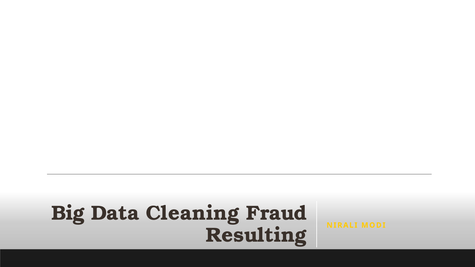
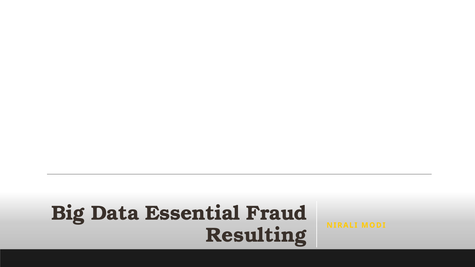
Cleaning: Cleaning -> Essential
